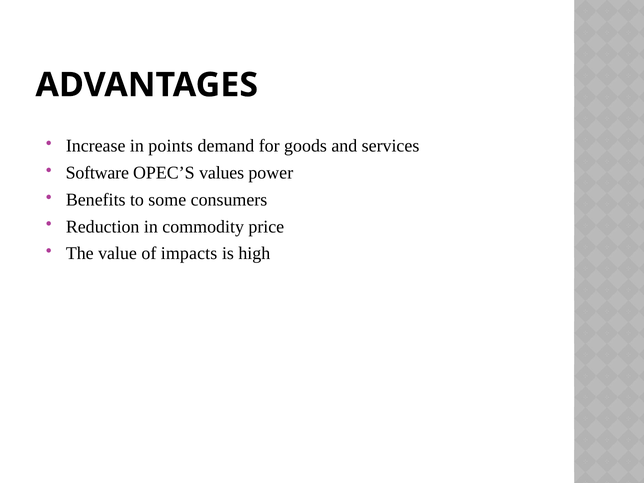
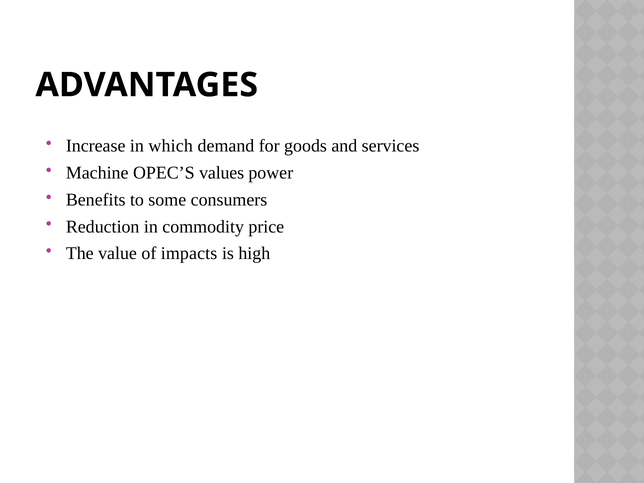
points: points -> which
Software: Software -> Machine
